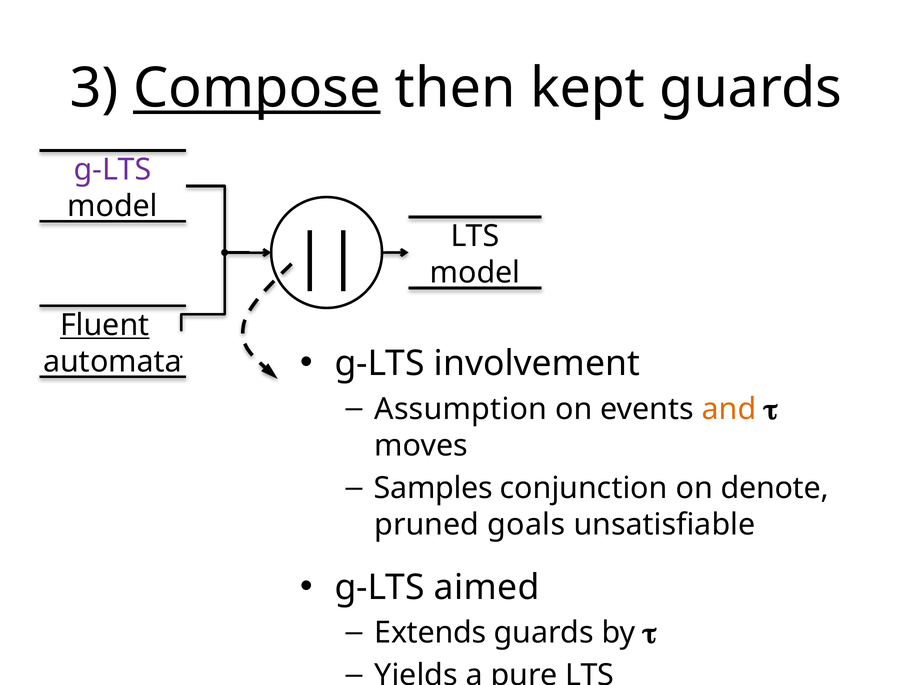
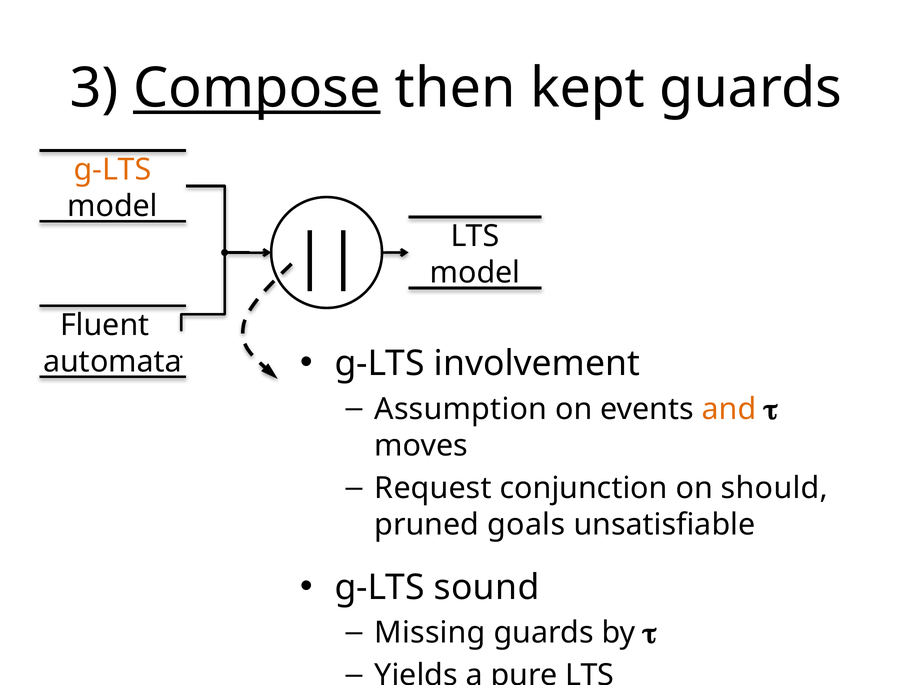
g-LTS at (113, 170) colour: purple -> orange
Fluent underline: present -> none
Samples: Samples -> Request
denote: denote -> should
aimed: aimed -> sound
Extends: Extends -> Missing
